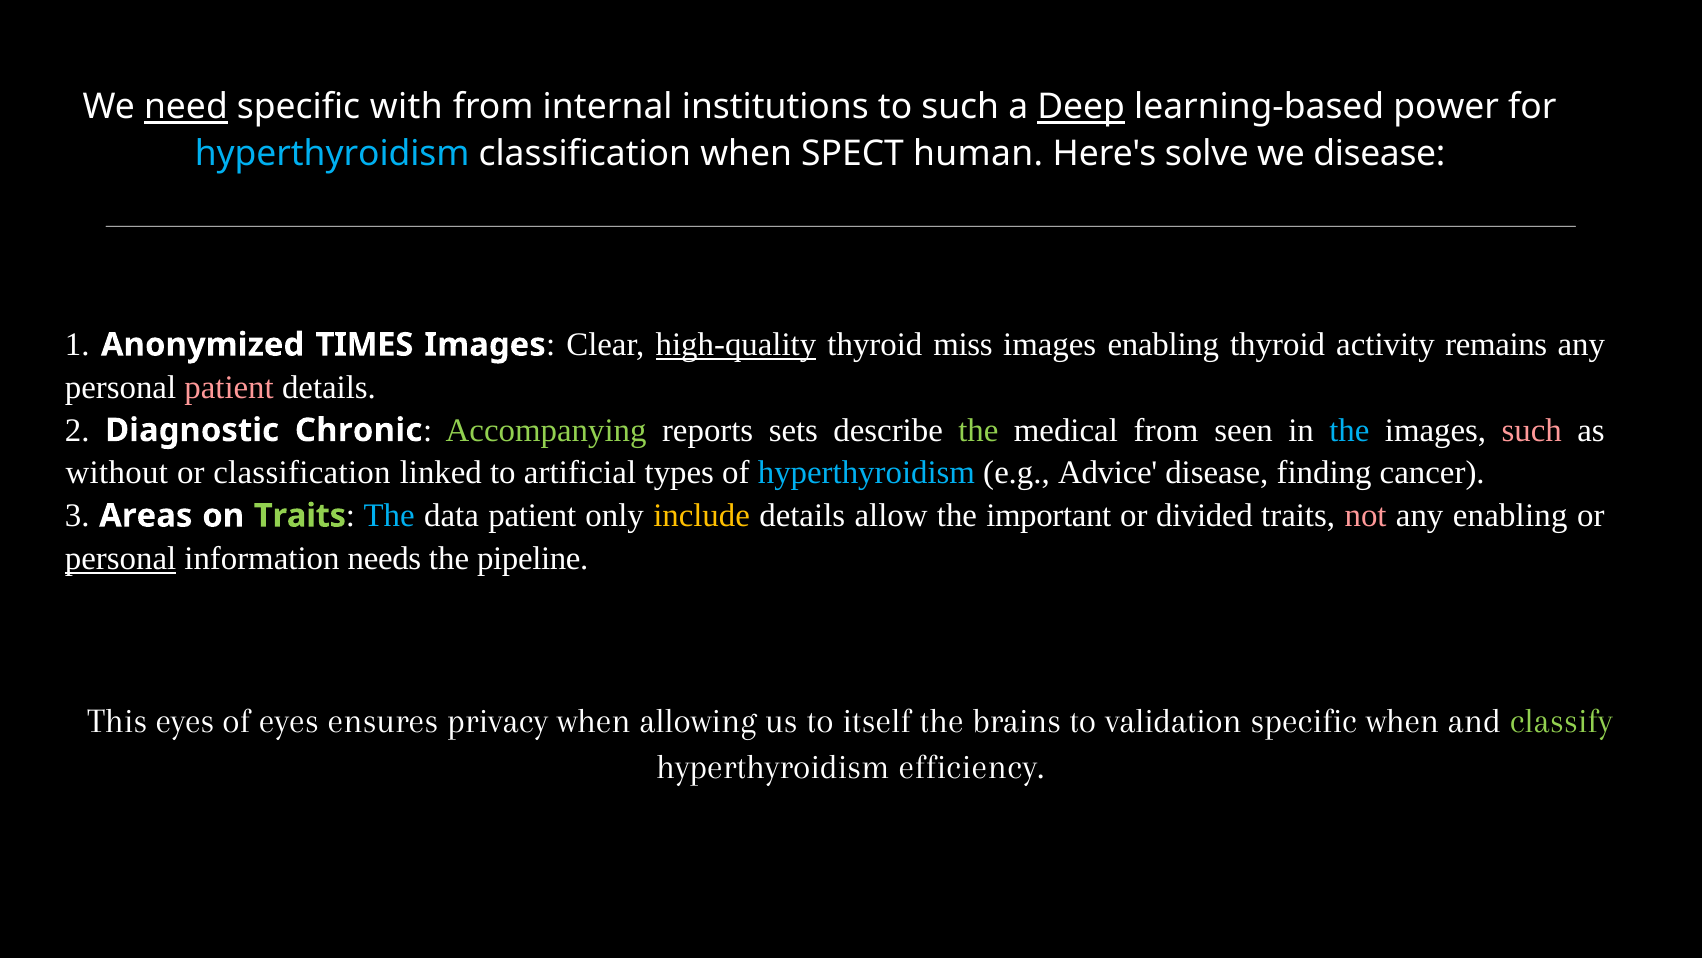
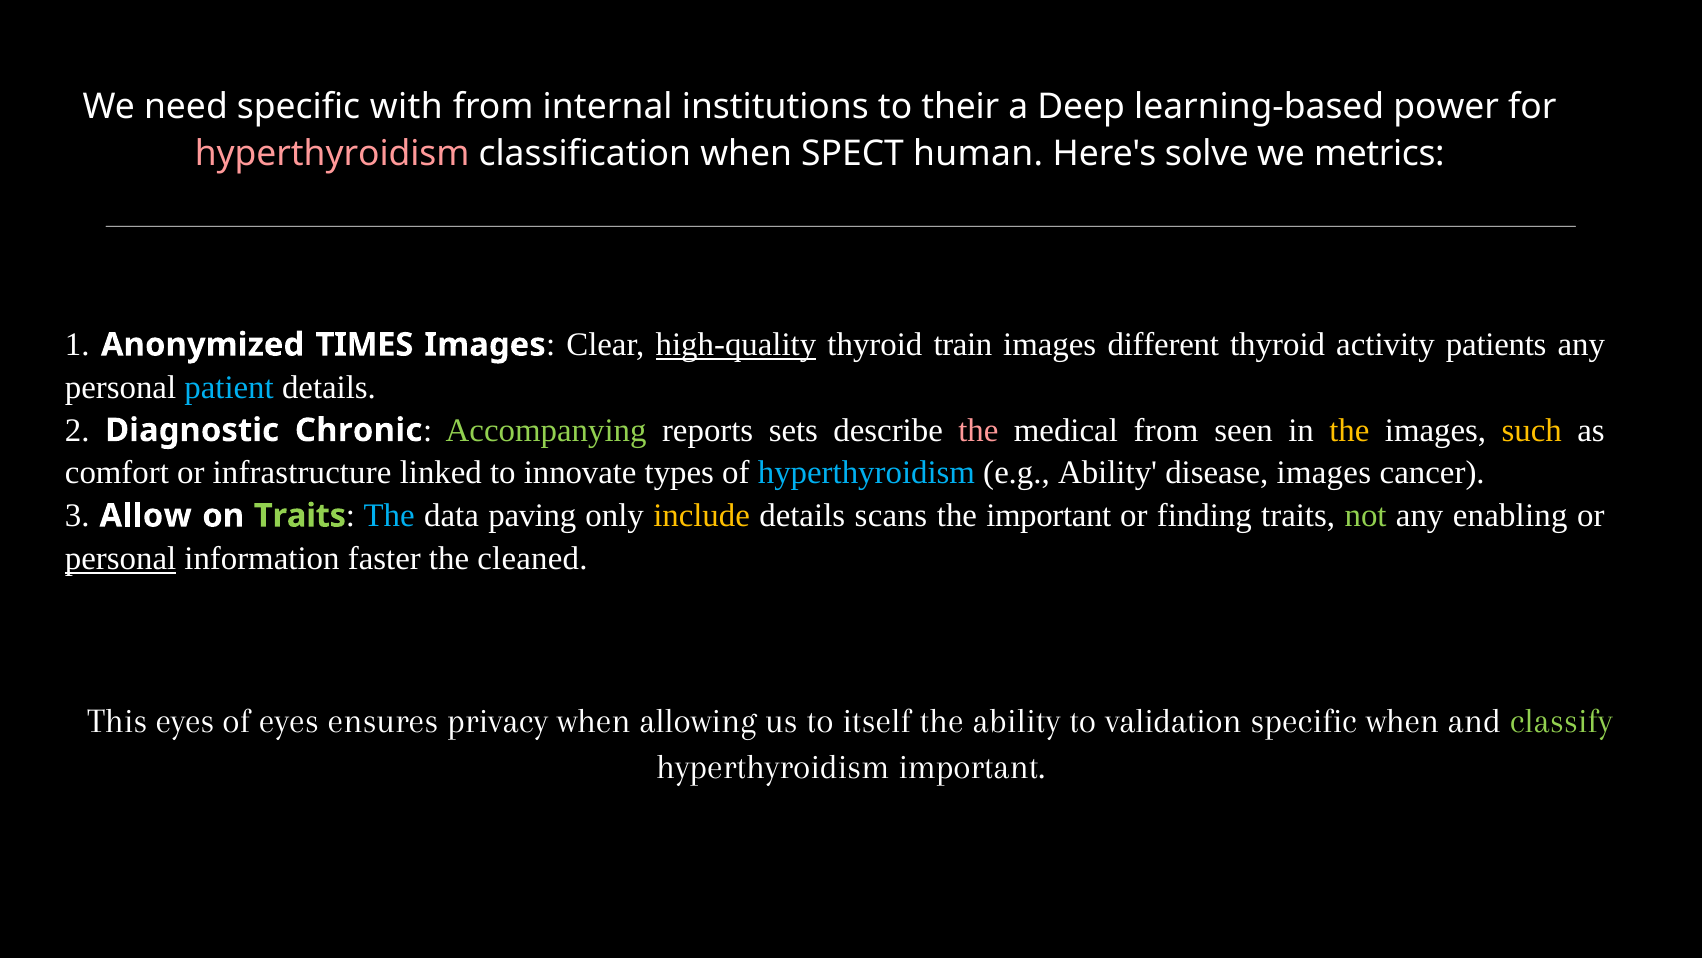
need underline: present -> none
to such: such -> their
Deep underline: present -> none
hyperthyroidism at (332, 153) colour: light blue -> pink
we disease: disease -> metrics
miss: miss -> train
images enabling: enabling -> different
remains: remains -> patients
patient at (229, 387) colour: pink -> light blue
the at (978, 430) colour: light green -> pink
the at (1349, 430) colour: light blue -> yellow
such at (1532, 430) colour: pink -> yellow
without: without -> comfort
or classification: classification -> infrastructure
artificial: artificial -> innovate
e.g Advice: Advice -> Ability
disease finding: finding -> images
Areas: Areas -> Allow
data patient: patient -> paving
allow: allow -> scans
divided: divided -> finding
not colour: pink -> light green
needs: needs -> faster
pipeline: pipeline -> cleaned
the brains: brains -> ability
hyperthyroidism efficiency: efficiency -> important
